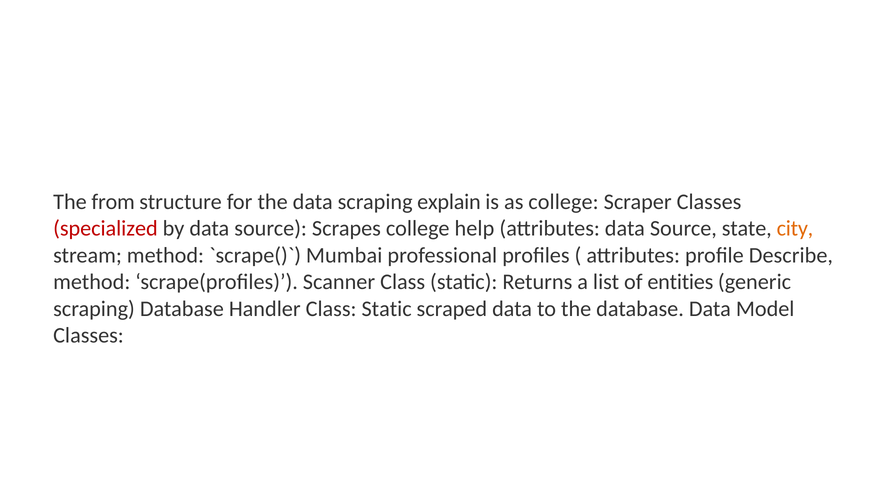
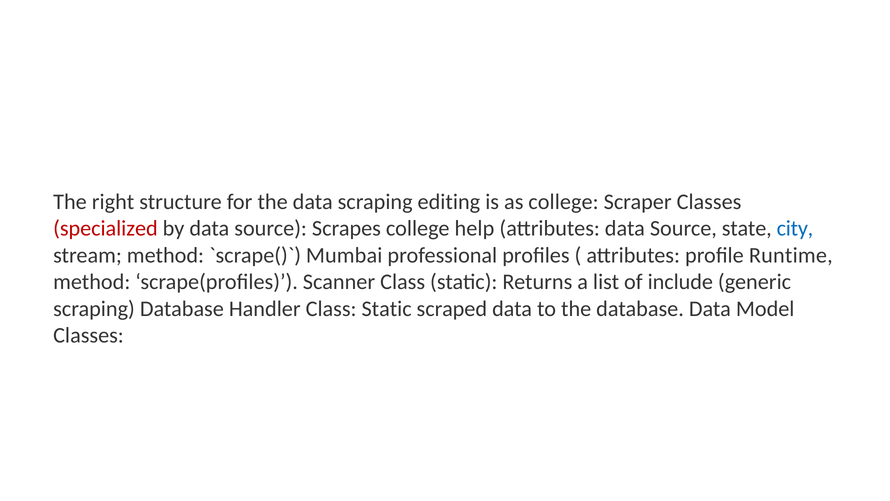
from: from -> right
explain: explain -> editing
city colour: orange -> blue
Describe: Describe -> Runtime
entities: entities -> include
